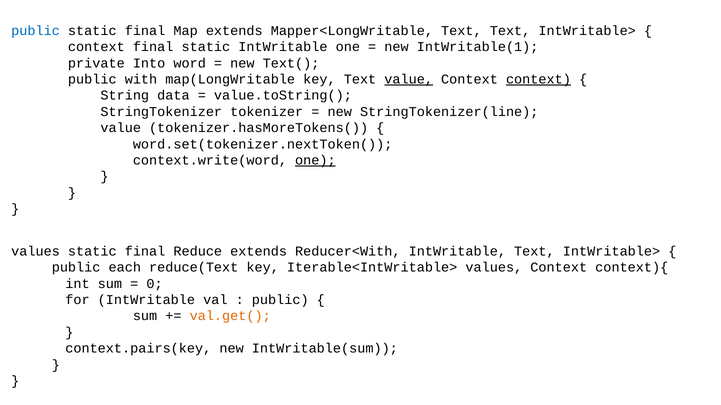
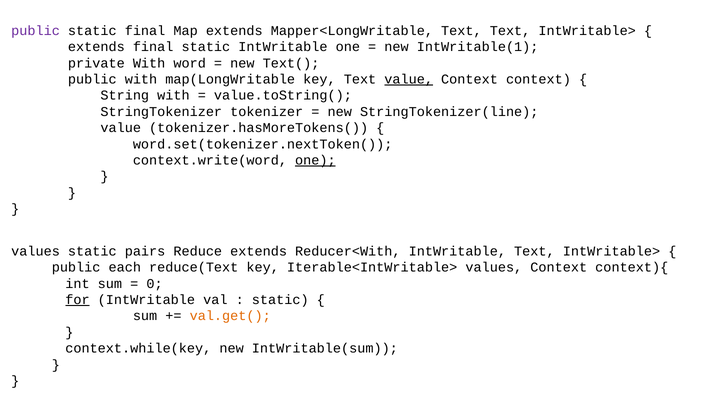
public at (36, 31) colour: blue -> purple
context at (96, 47): context -> extends
private Into: Into -> With
context at (538, 79) underline: present -> none
String data: data -> with
final at (145, 252): final -> pairs
for underline: none -> present
public at (280, 300): public -> static
context.pairs(key: context.pairs(key -> context.while(key
